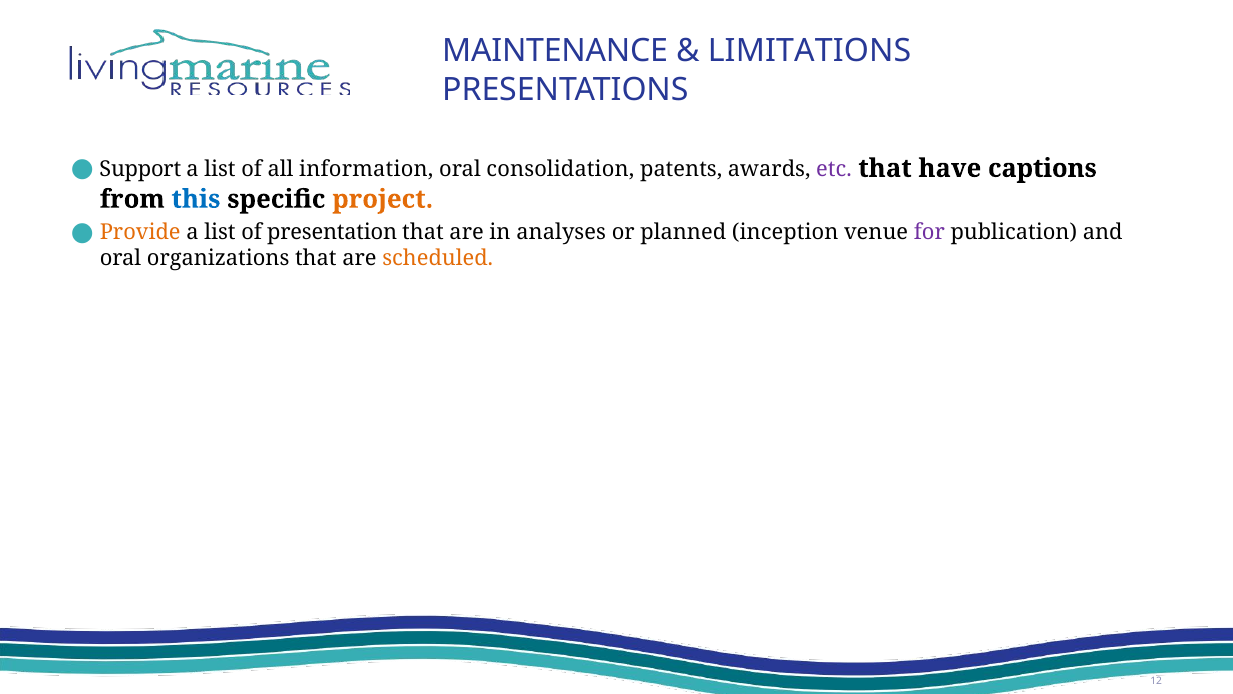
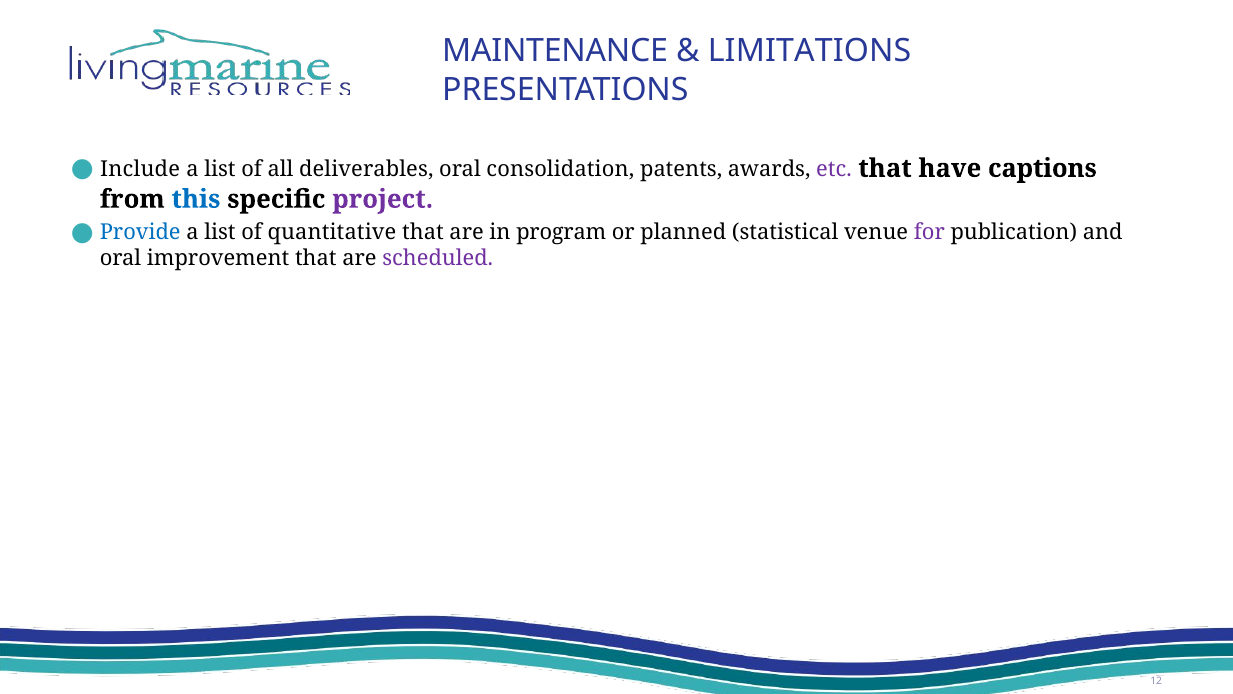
Support: Support -> Include
information: information -> deliverables
project colour: orange -> purple
Provide colour: orange -> blue
presentation: presentation -> quantitative
analyses: analyses -> program
inception: inception -> statistical
organizations: organizations -> improvement
scheduled colour: orange -> purple
